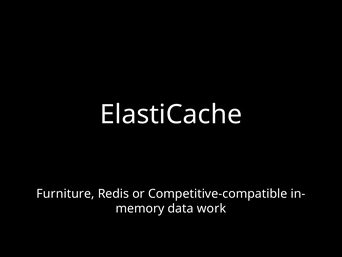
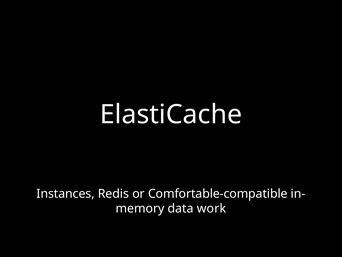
Furniture: Furniture -> Instances
Competitive-compatible: Competitive-compatible -> Comfortable-compatible
